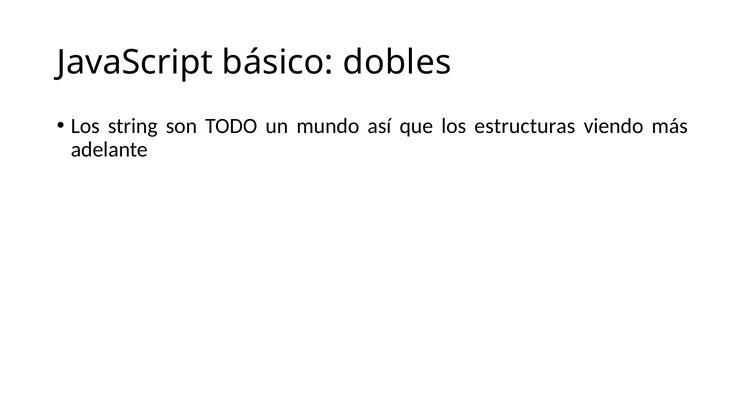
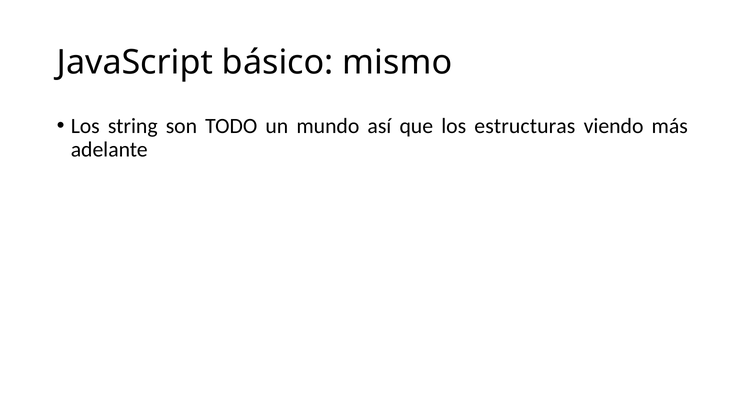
dobles: dobles -> mismo
